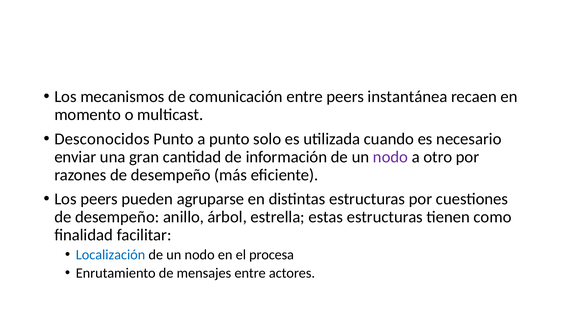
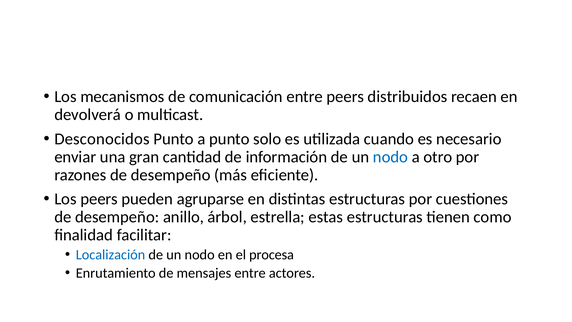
instantánea: instantánea -> distribuidos
momento: momento -> devolverá
nodo at (390, 157) colour: purple -> blue
